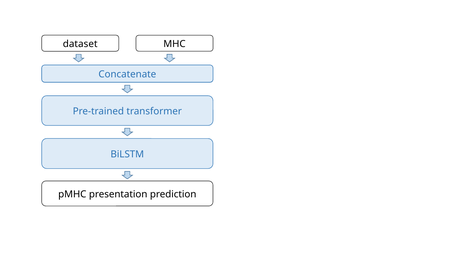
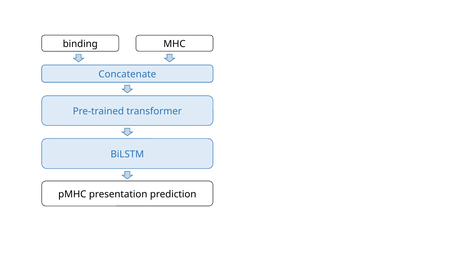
dataset: dataset -> binding
